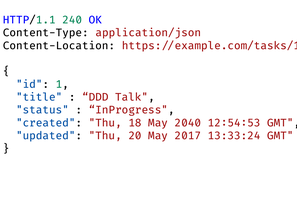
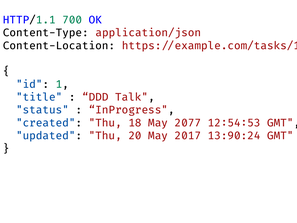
240: 240 -> 700
2040: 2040 -> 2077
13:33:24: 13:33:24 -> 13:90:24
